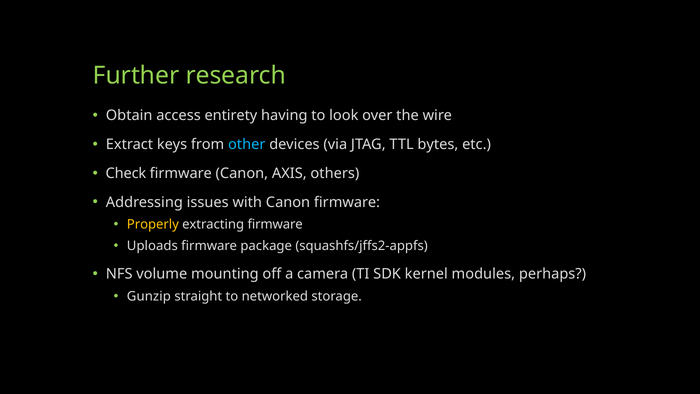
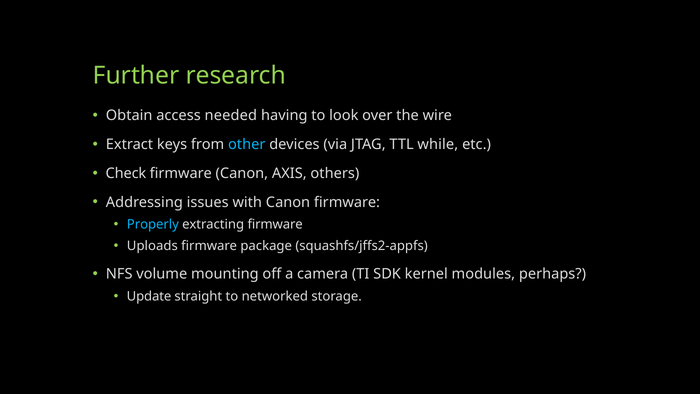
entirety: entirety -> needed
bytes: bytes -> while
Properly colour: yellow -> light blue
Gunzip: Gunzip -> Update
